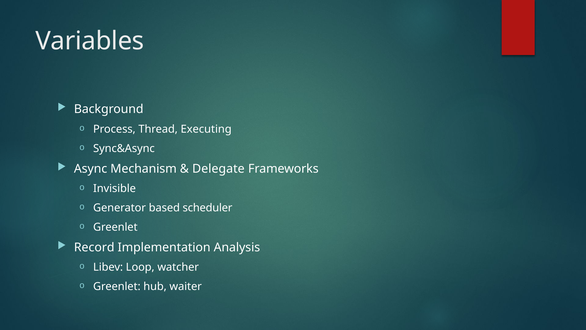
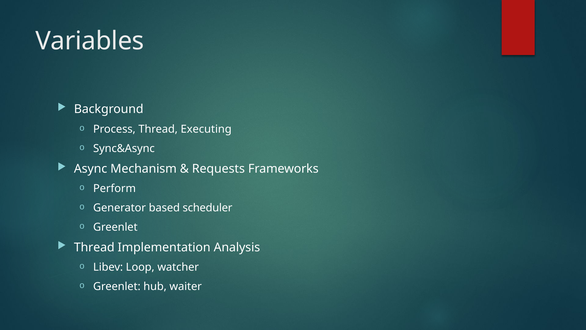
Delegate: Delegate -> Requests
Invisible: Invisible -> Perform
Record at (94, 247): Record -> Thread
